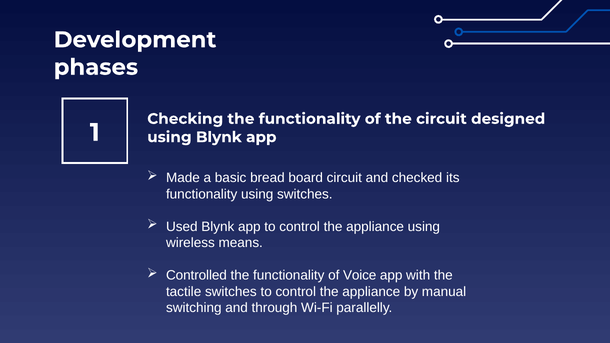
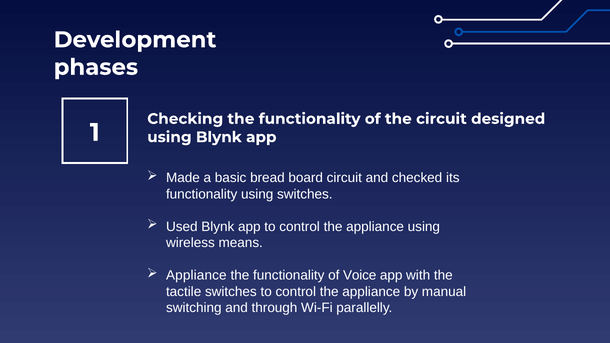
Controlled at (196, 276): Controlled -> Appliance
